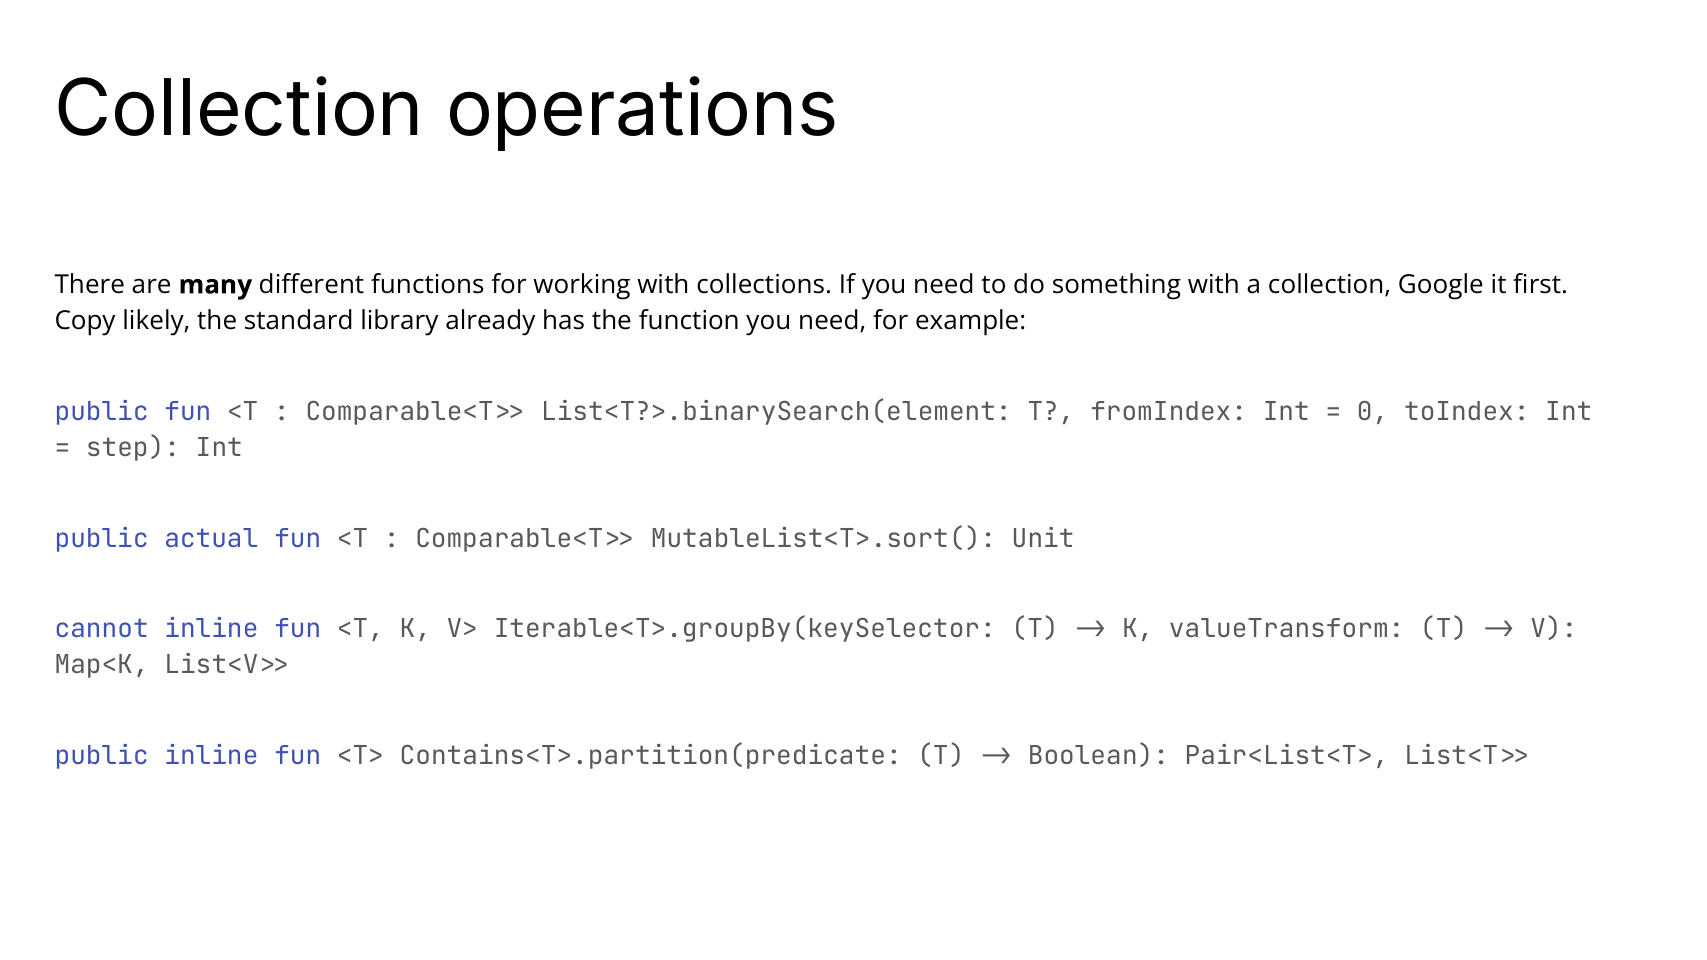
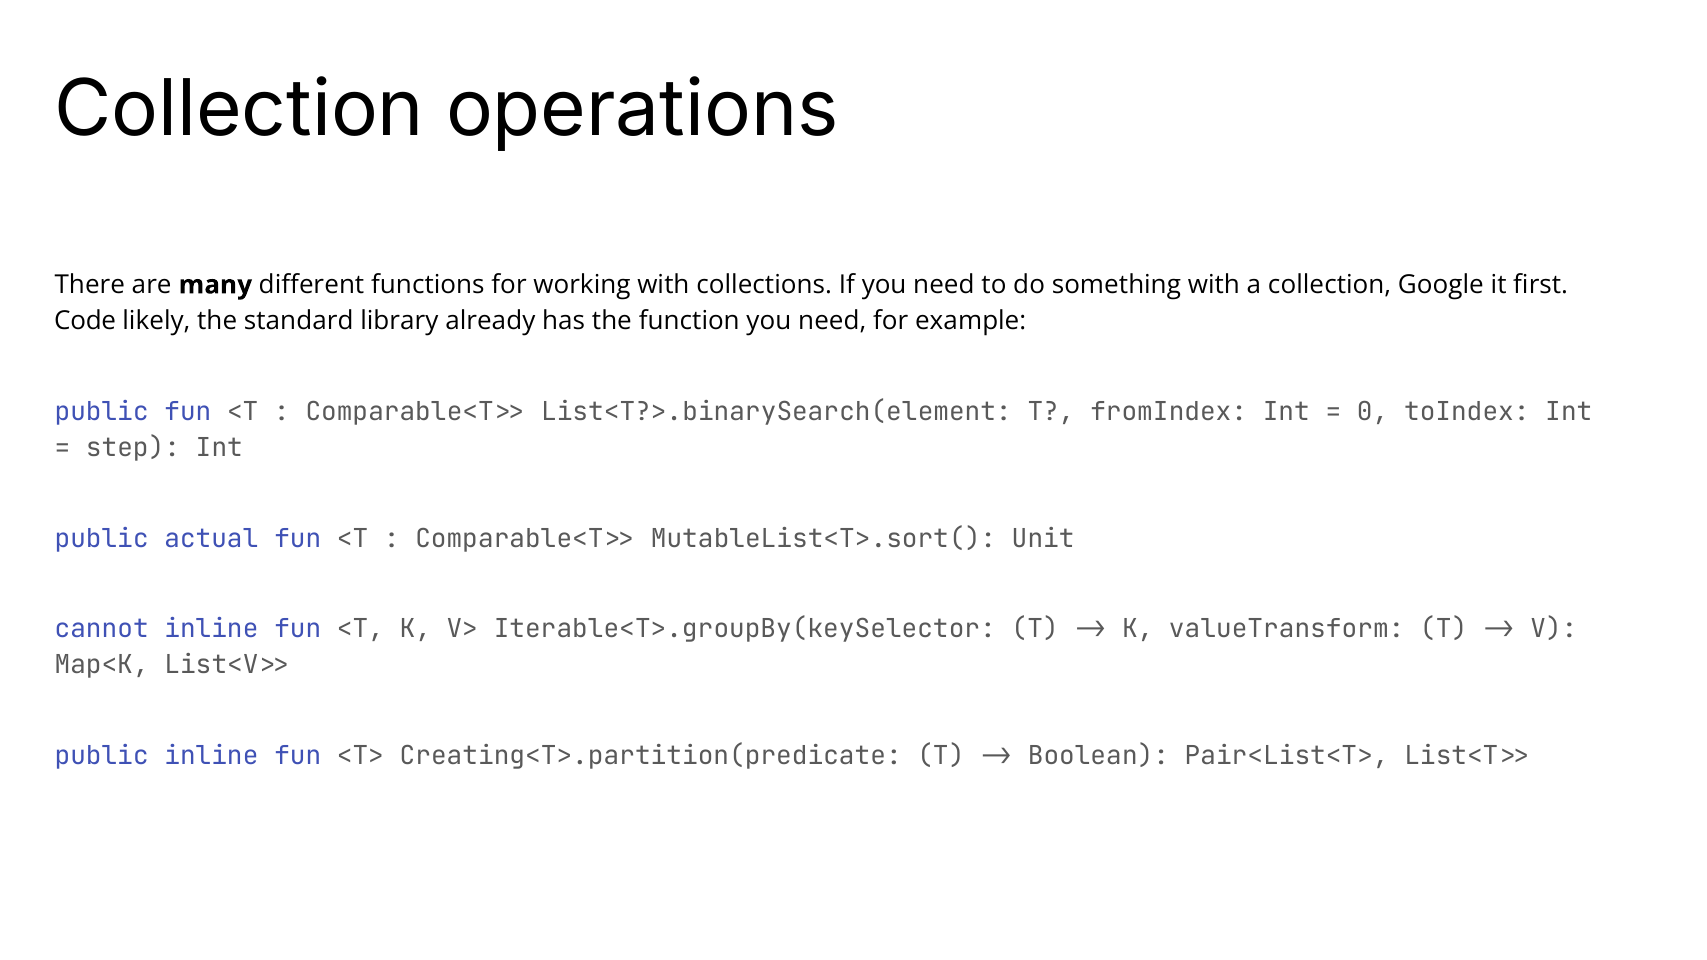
Copy: Copy -> Code
Contains<T>.partition(predicate: Contains<T>.partition(predicate -> Creating<T>.partition(predicate
